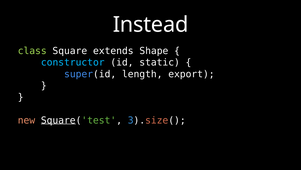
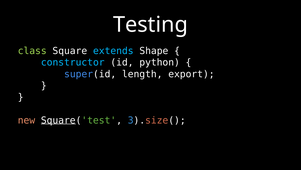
Instead: Instead -> Testing
extends colour: white -> light blue
static: static -> python
